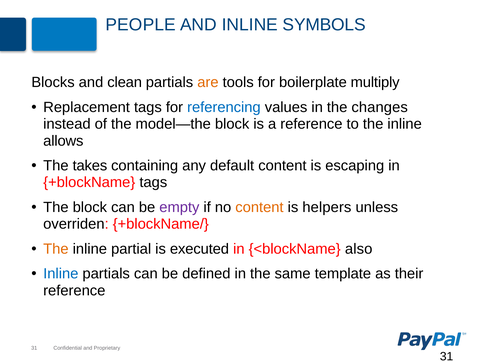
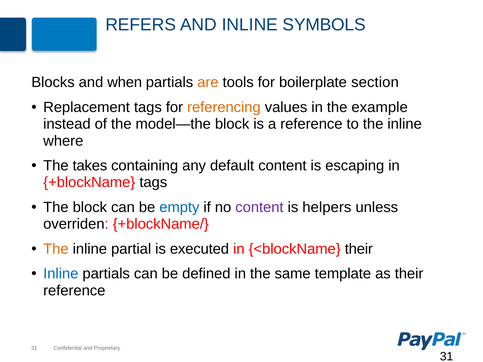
PEOPLE: PEOPLE -> REFERS
clean: clean -> when
multiply: multiply -> section
referencing colour: blue -> orange
changes: changes -> example
allows: allows -> where
empty colour: purple -> blue
content at (259, 207) colour: orange -> purple
<blockName also: also -> their
